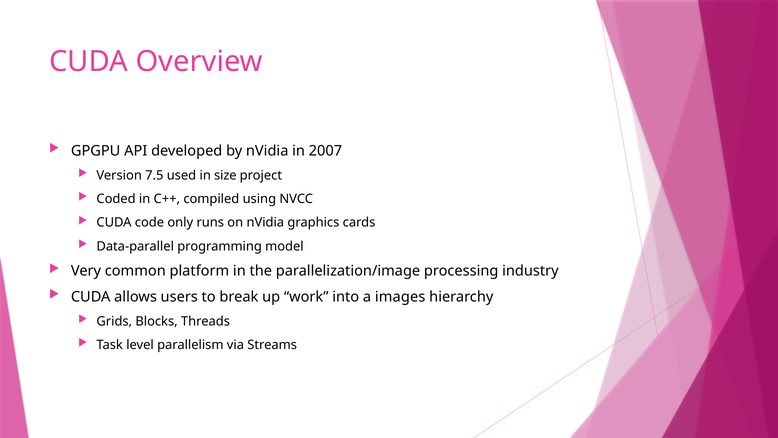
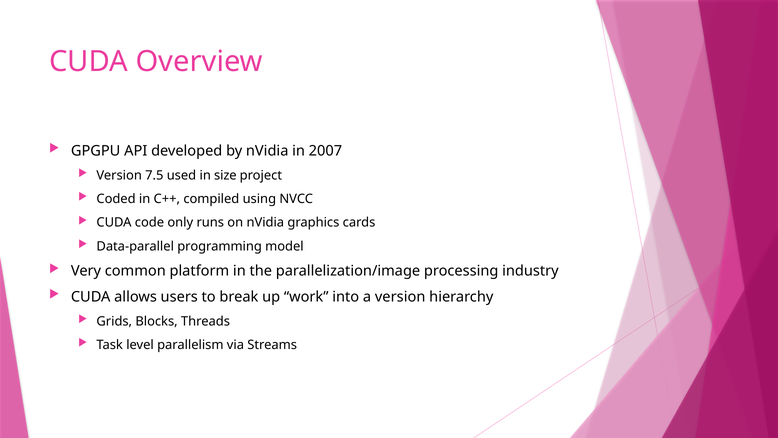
a images: images -> version
